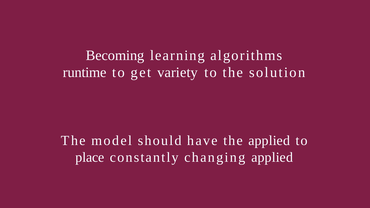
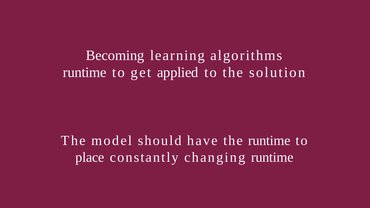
variety: variety -> applied
the applied: applied -> runtime
changing applied: applied -> runtime
